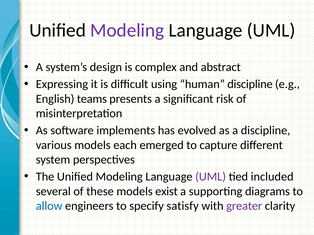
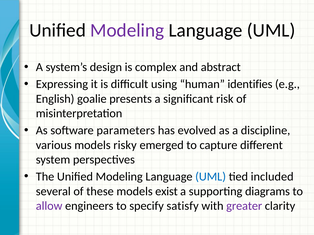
human discipline: discipline -> identifies
teams: teams -> goalie
implements: implements -> parameters
each: each -> risky
UML at (211, 177) colour: purple -> blue
allow colour: blue -> purple
